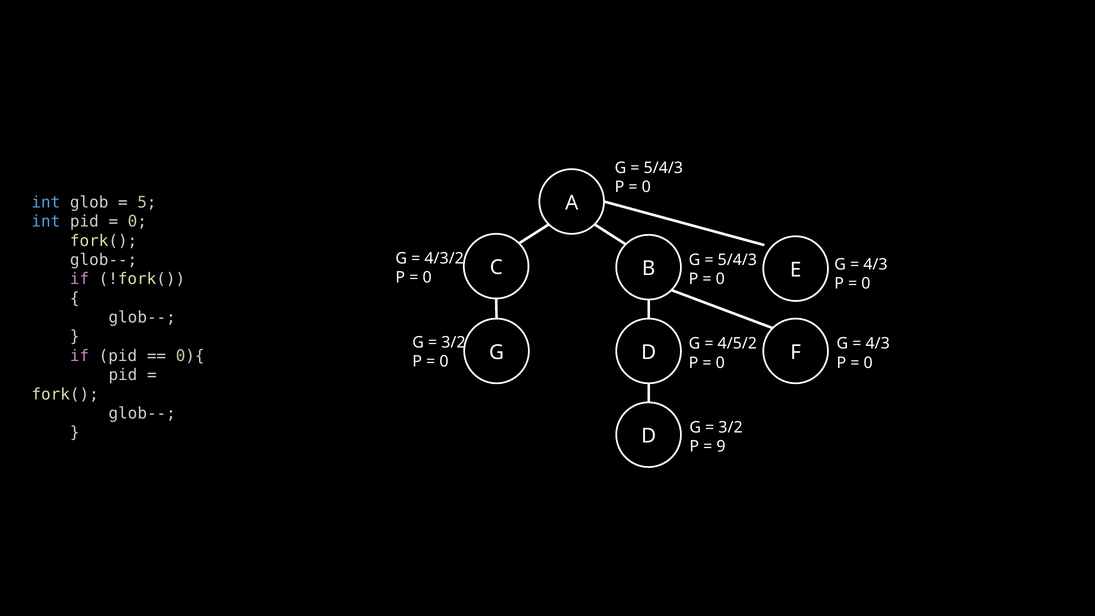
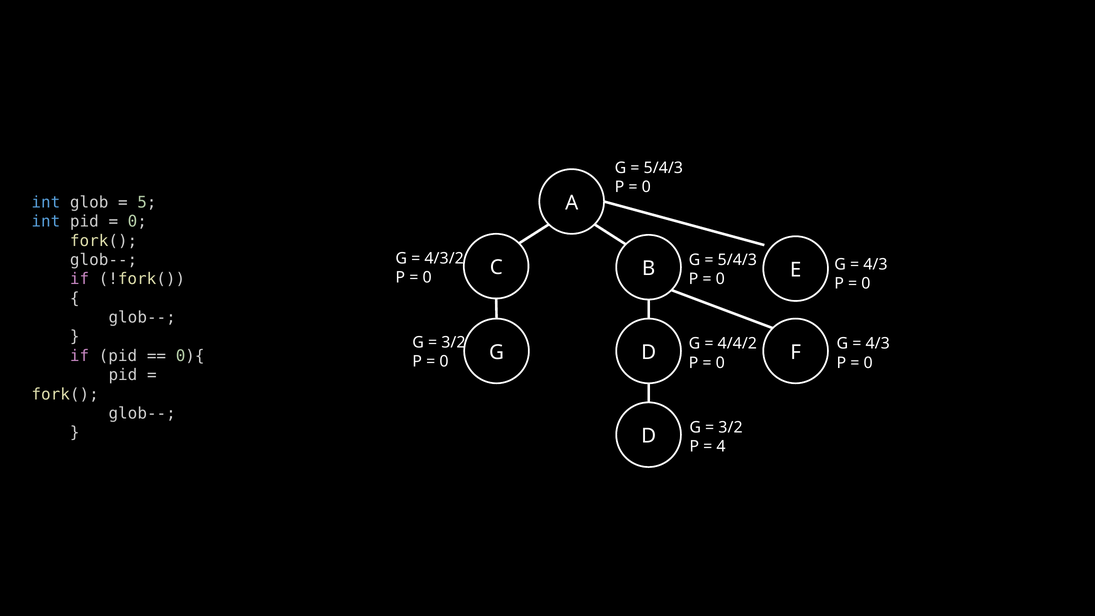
4/5/2: 4/5/2 -> 4/4/2
9: 9 -> 4
